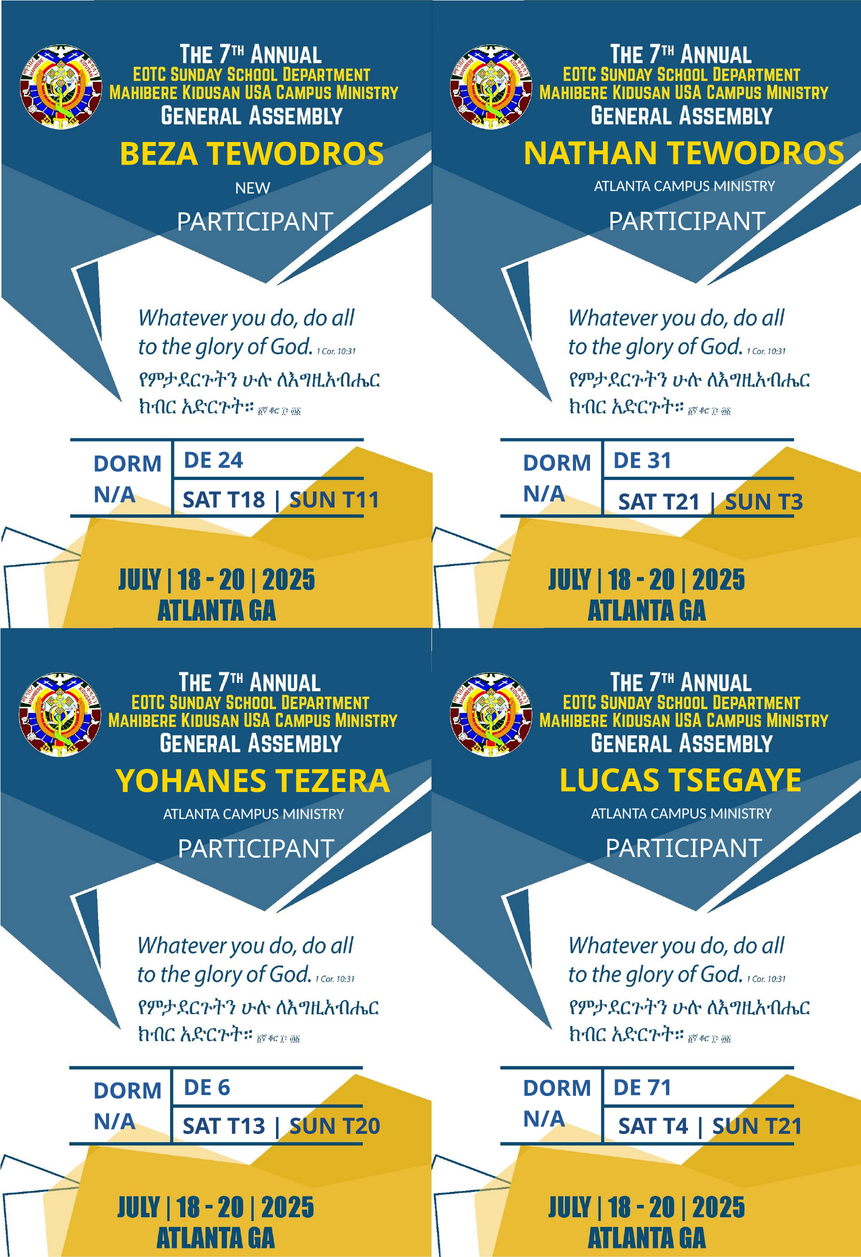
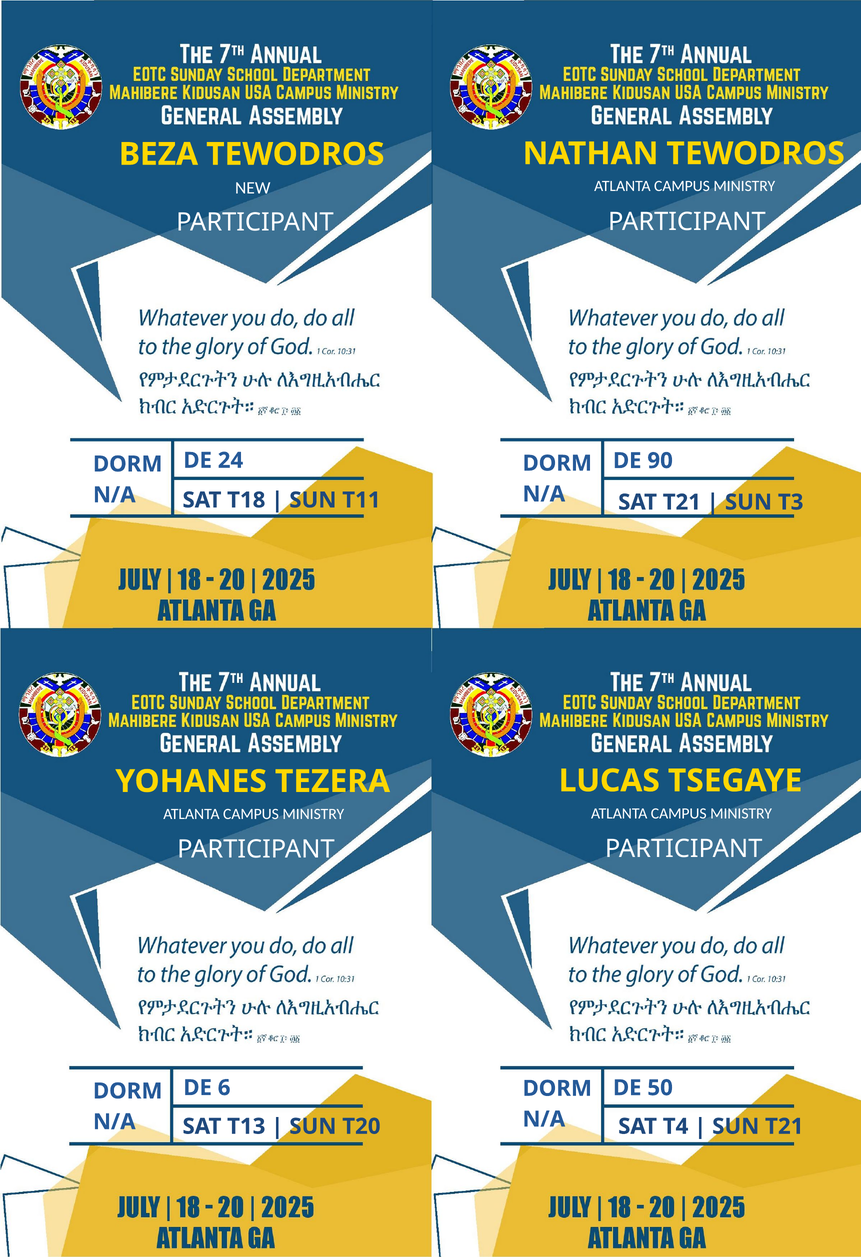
31: 31 -> 90
71: 71 -> 50
